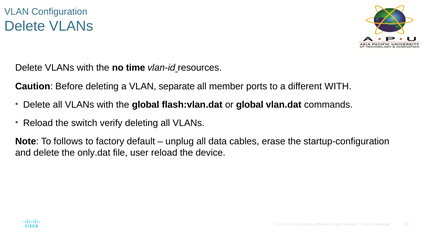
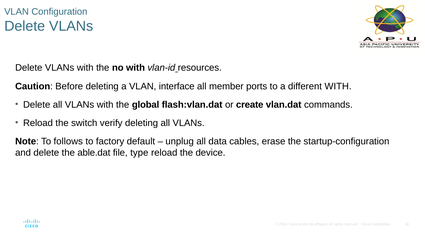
no time: time -> with
separate: separate -> interface
or global: global -> create
only.dat: only.dat -> able.dat
user: user -> type
